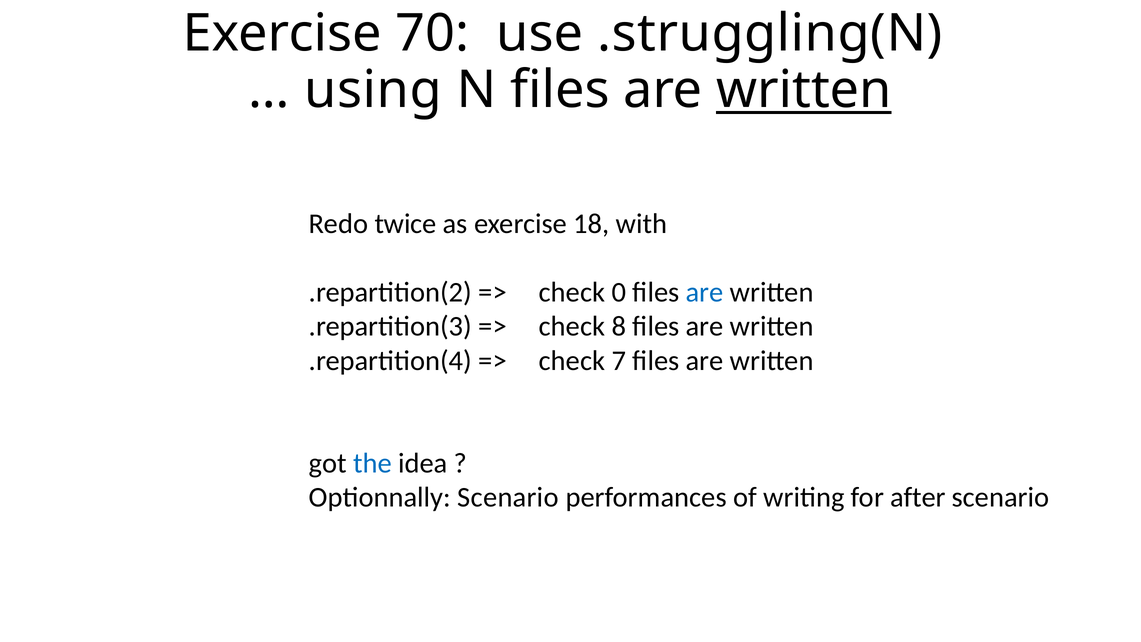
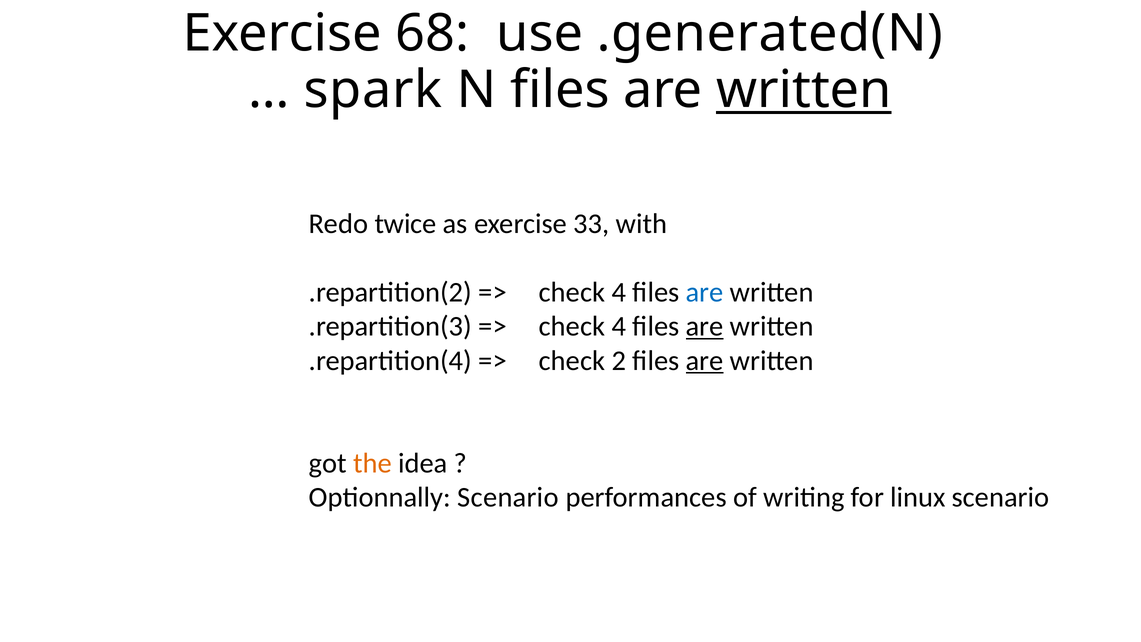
70: 70 -> 68
.struggling(N: .struggling(N -> .generated(N
using: using -> spark
18: 18 -> 33
0 at (619, 292): 0 -> 4
8 at (619, 326): 8 -> 4
are at (705, 326) underline: none -> present
7: 7 -> 2
are at (705, 361) underline: none -> present
the colour: blue -> orange
after: after -> linux
